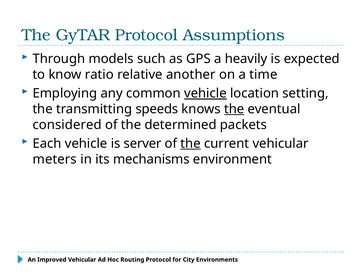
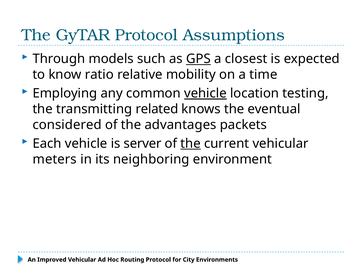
GPS underline: none -> present
heavily: heavily -> closest
another: another -> mobility
setting: setting -> testing
speeds: speeds -> related
the at (234, 109) underline: present -> none
determined: determined -> advantages
mechanisms: mechanisms -> neighboring
